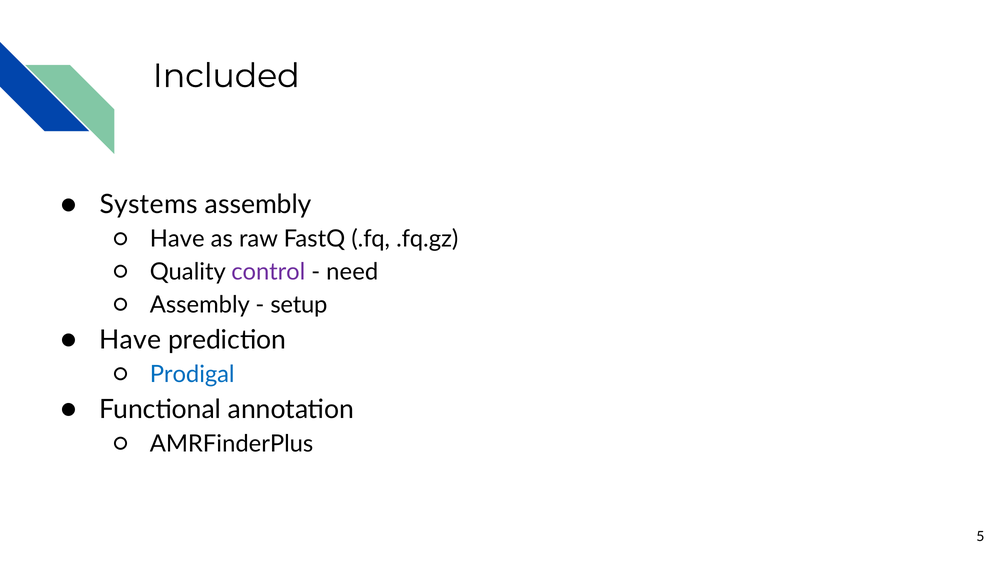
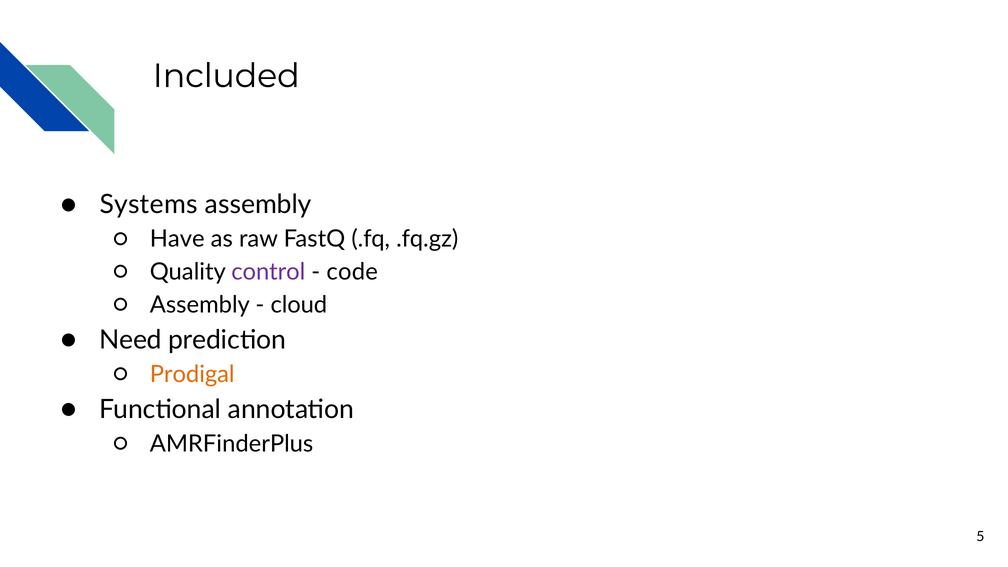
need: need -> code
setup: setup -> cloud
Have at (130, 340): Have -> Need
Prodigal colour: blue -> orange
